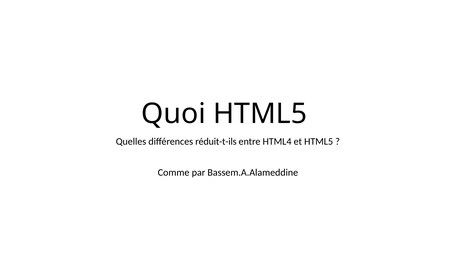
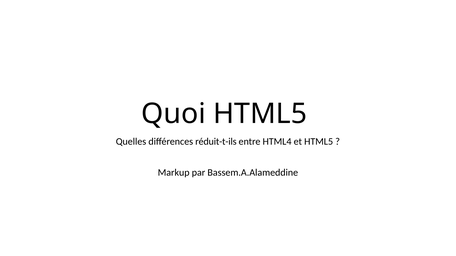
Comme: Comme -> Markup
